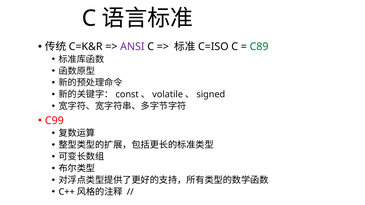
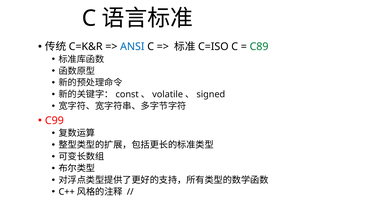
ANSI colour: purple -> blue
